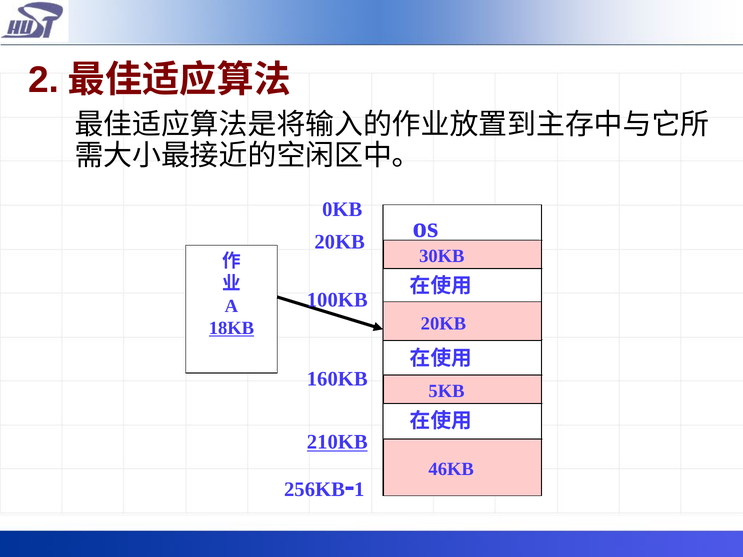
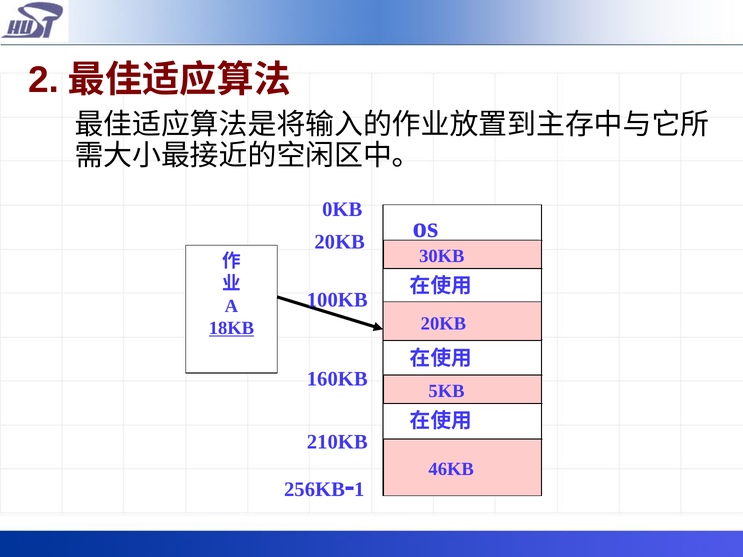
210KB underline: present -> none
